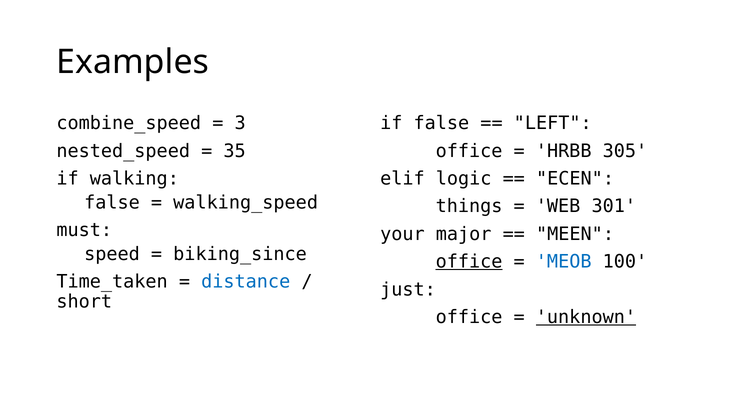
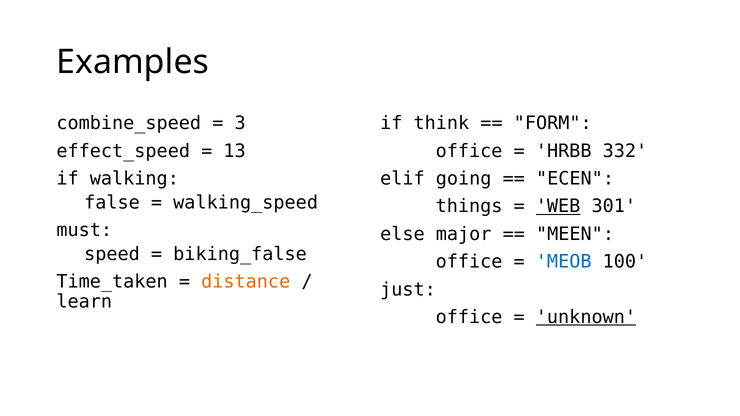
if false: false -> think
LEFT: LEFT -> FORM
nested_speed: nested_speed -> effect_speed
35: 35 -> 13
305: 305 -> 332
logic: logic -> going
WEB underline: none -> present
your: your -> else
biking_since: biking_since -> biking_false
office at (469, 262) underline: present -> none
distance colour: blue -> orange
short: short -> learn
